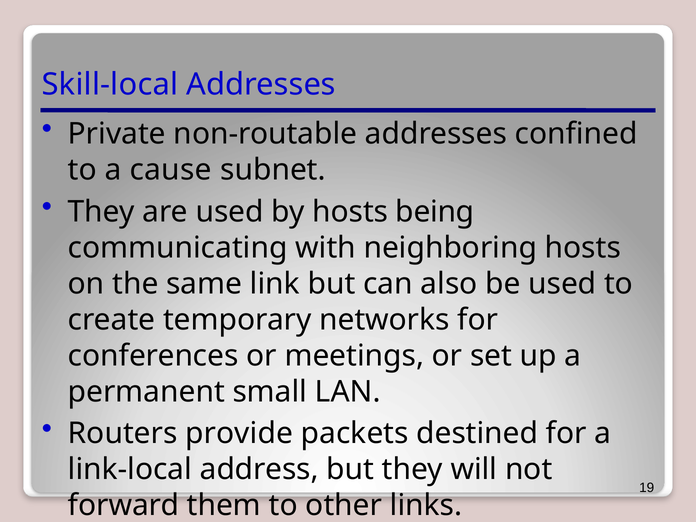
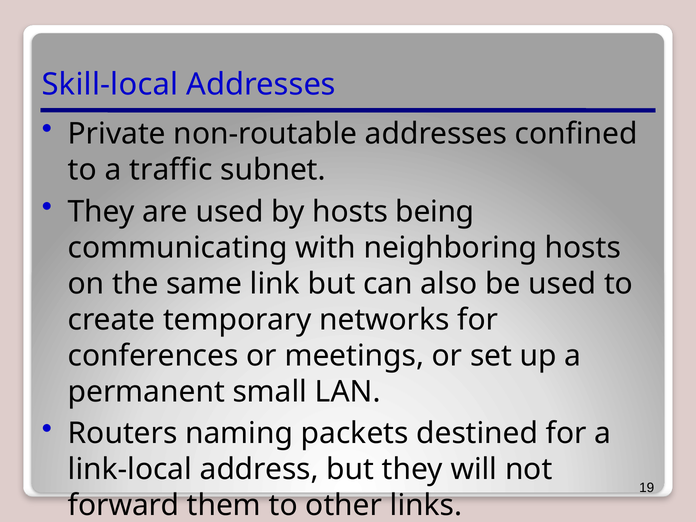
cause: cause -> traffic
provide: provide -> naming
